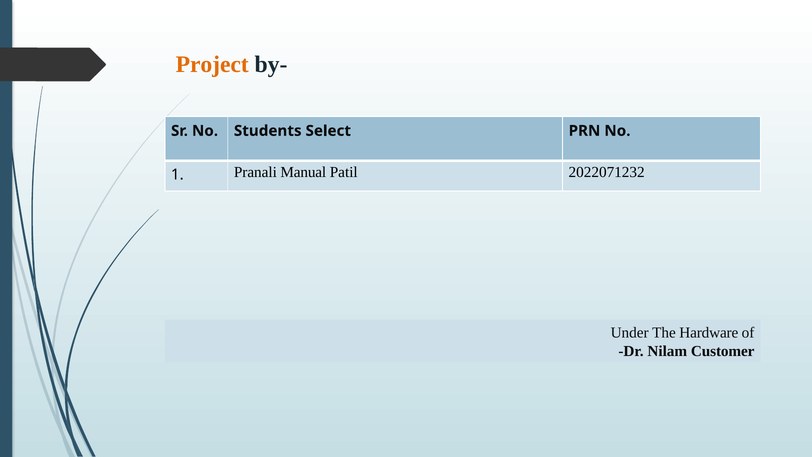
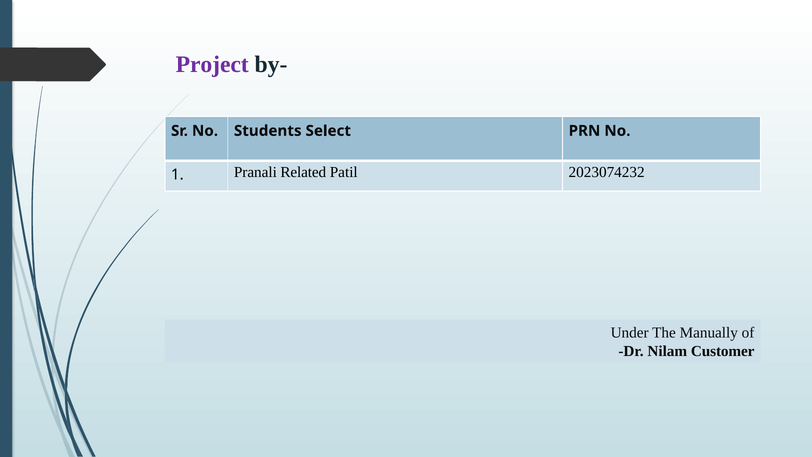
Project colour: orange -> purple
Manual: Manual -> Related
2022071232: 2022071232 -> 2023074232
Hardware: Hardware -> Manually
